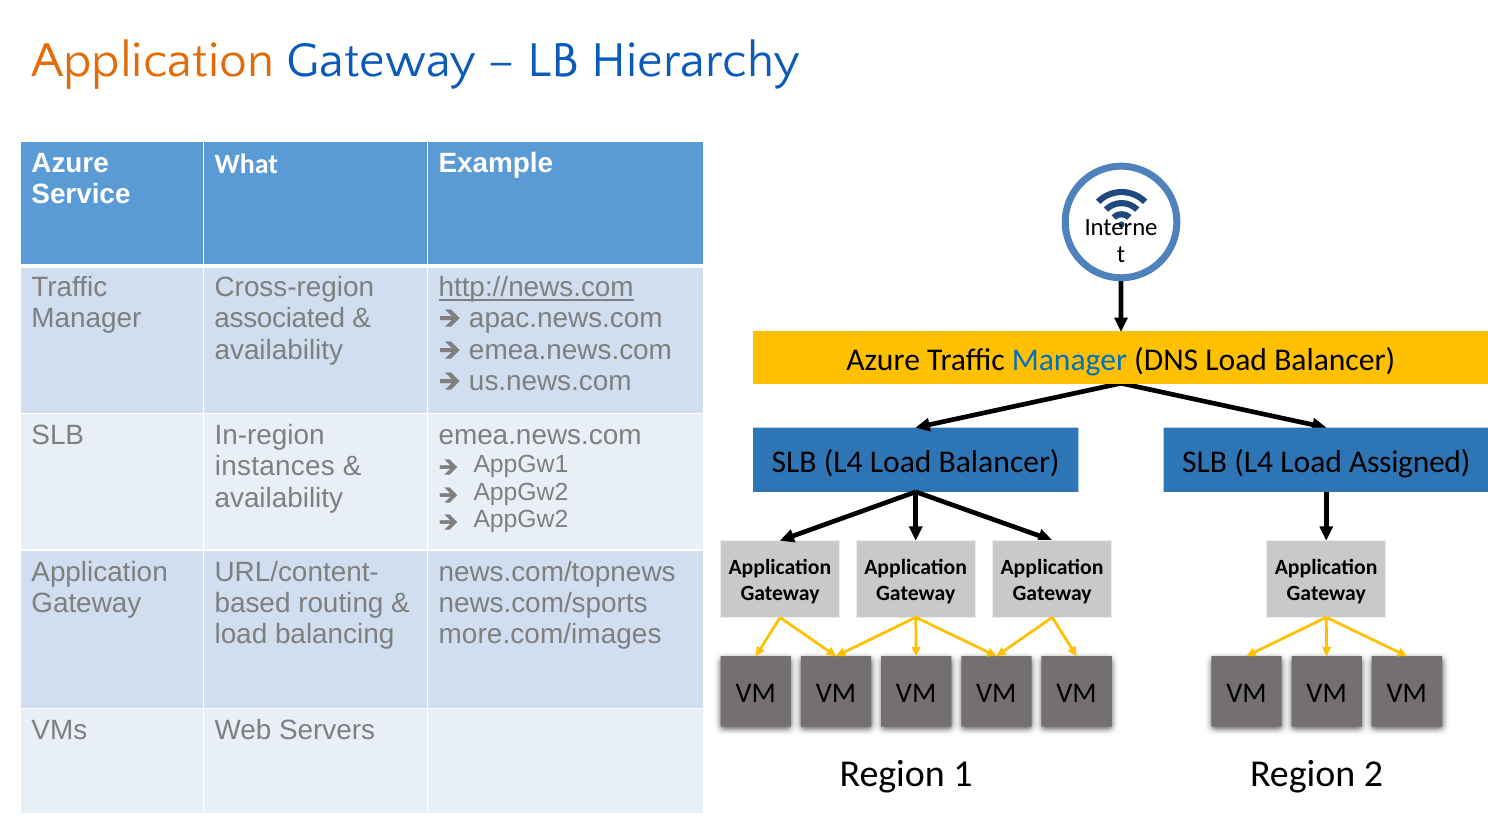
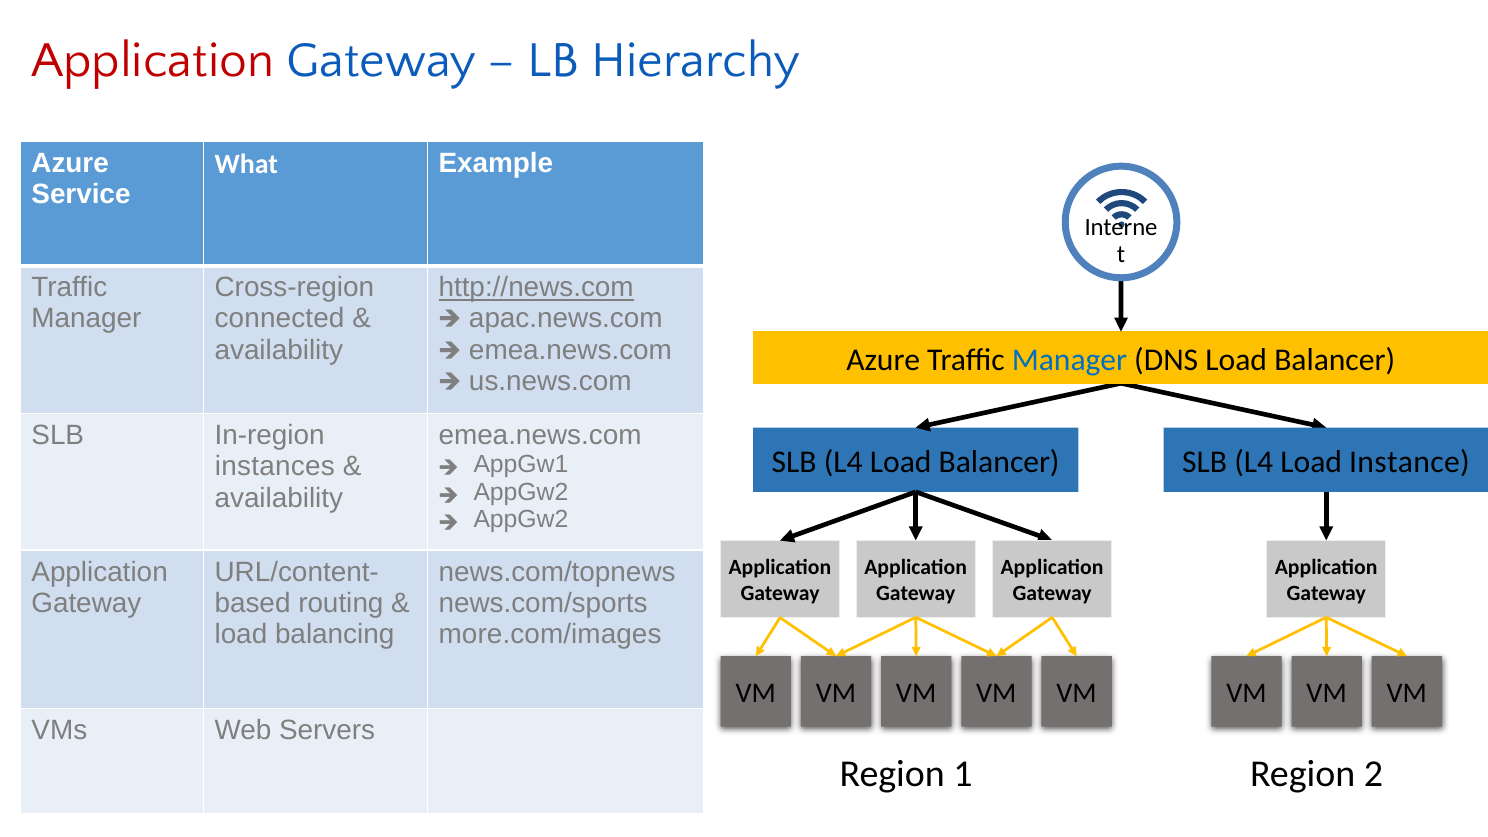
Application at (153, 60) colour: orange -> red
associated: associated -> connected
Assigned: Assigned -> Instance
